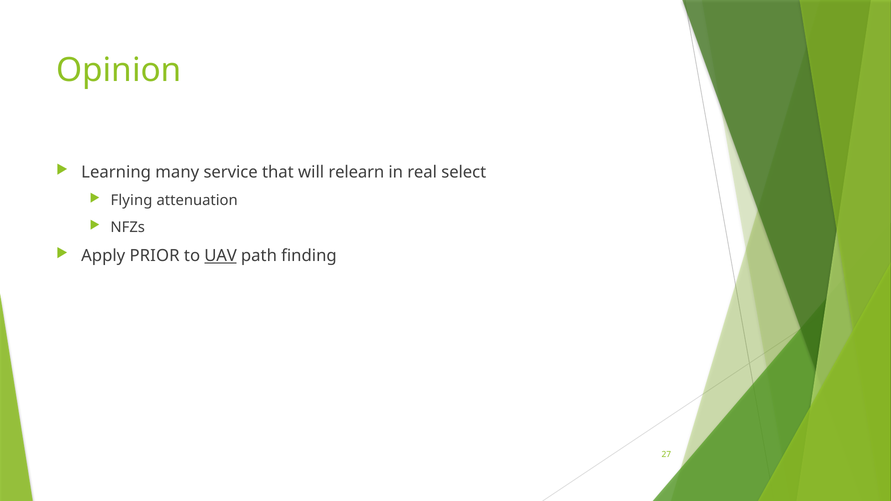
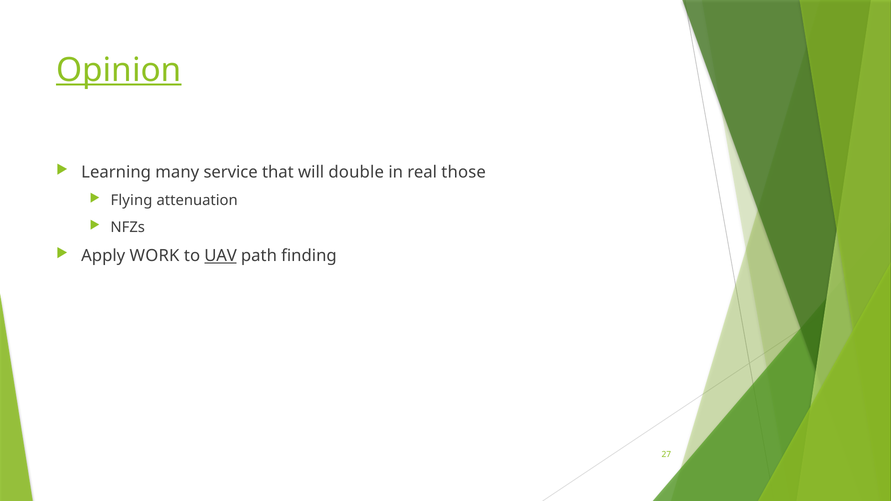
Opinion underline: none -> present
relearn: relearn -> double
select: select -> those
PRIOR: PRIOR -> WORK
